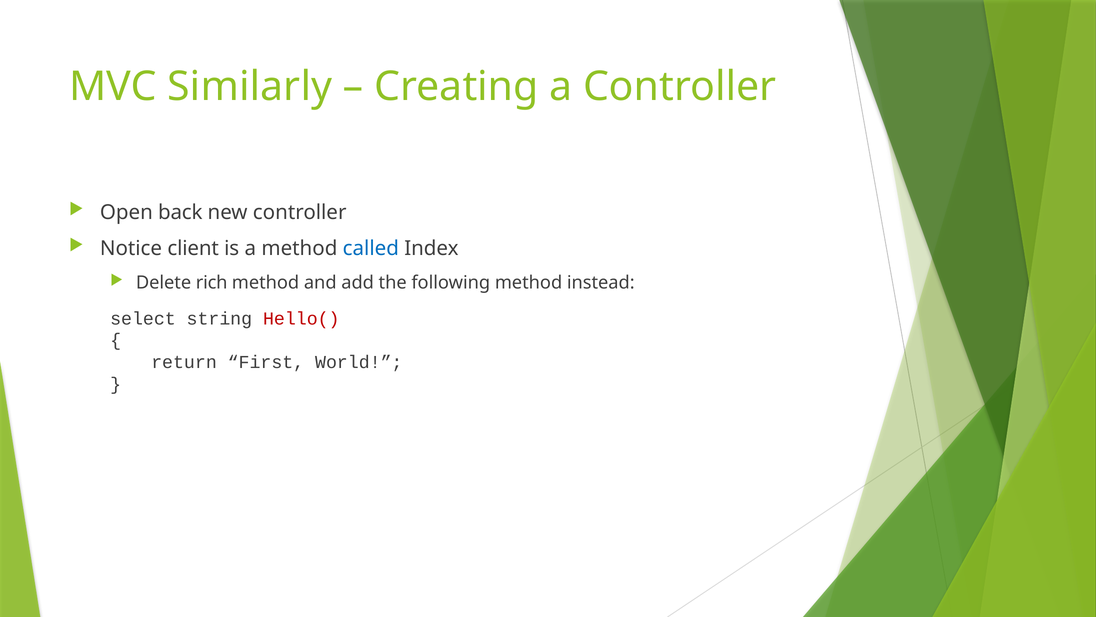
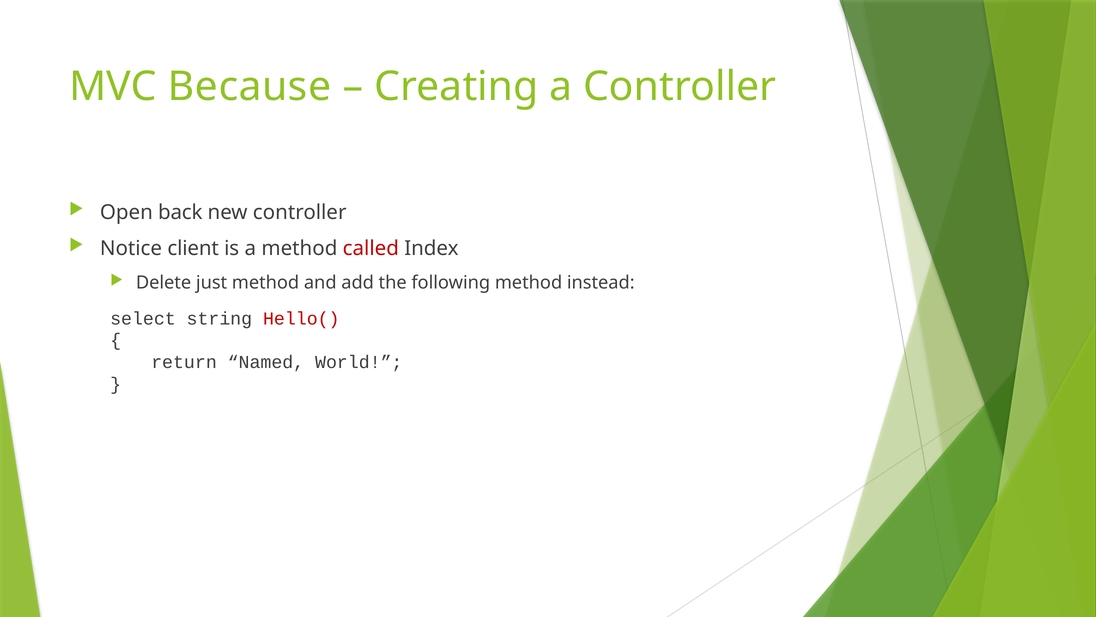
Similarly: Similarly -> Because
called colour: blue -> red
rich: rich -> just
First: First -> Named
